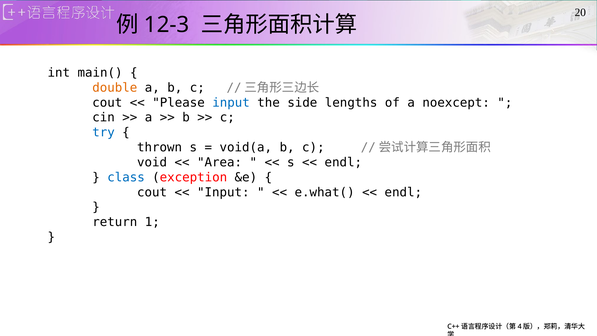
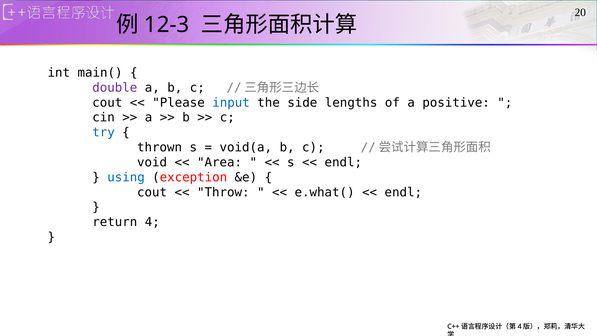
double colour: orange -> purple
noexcept: noexcept -> positive
class: class -> using
Input at (223, 192): Input -> Throw
1: 1 -> 4
